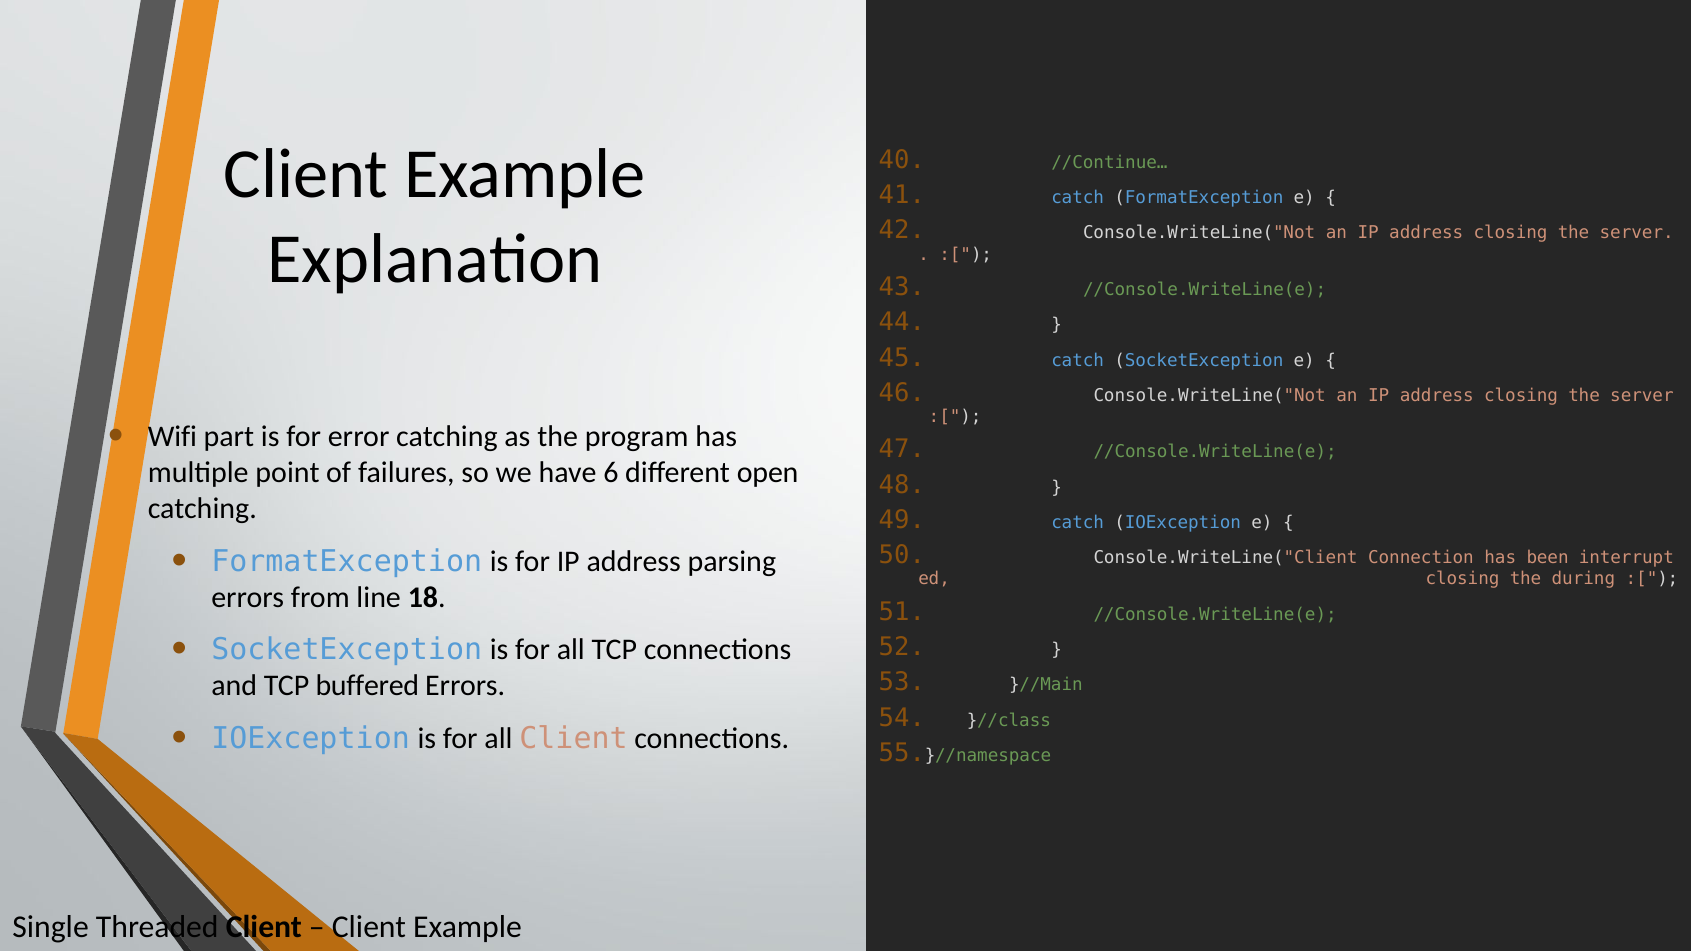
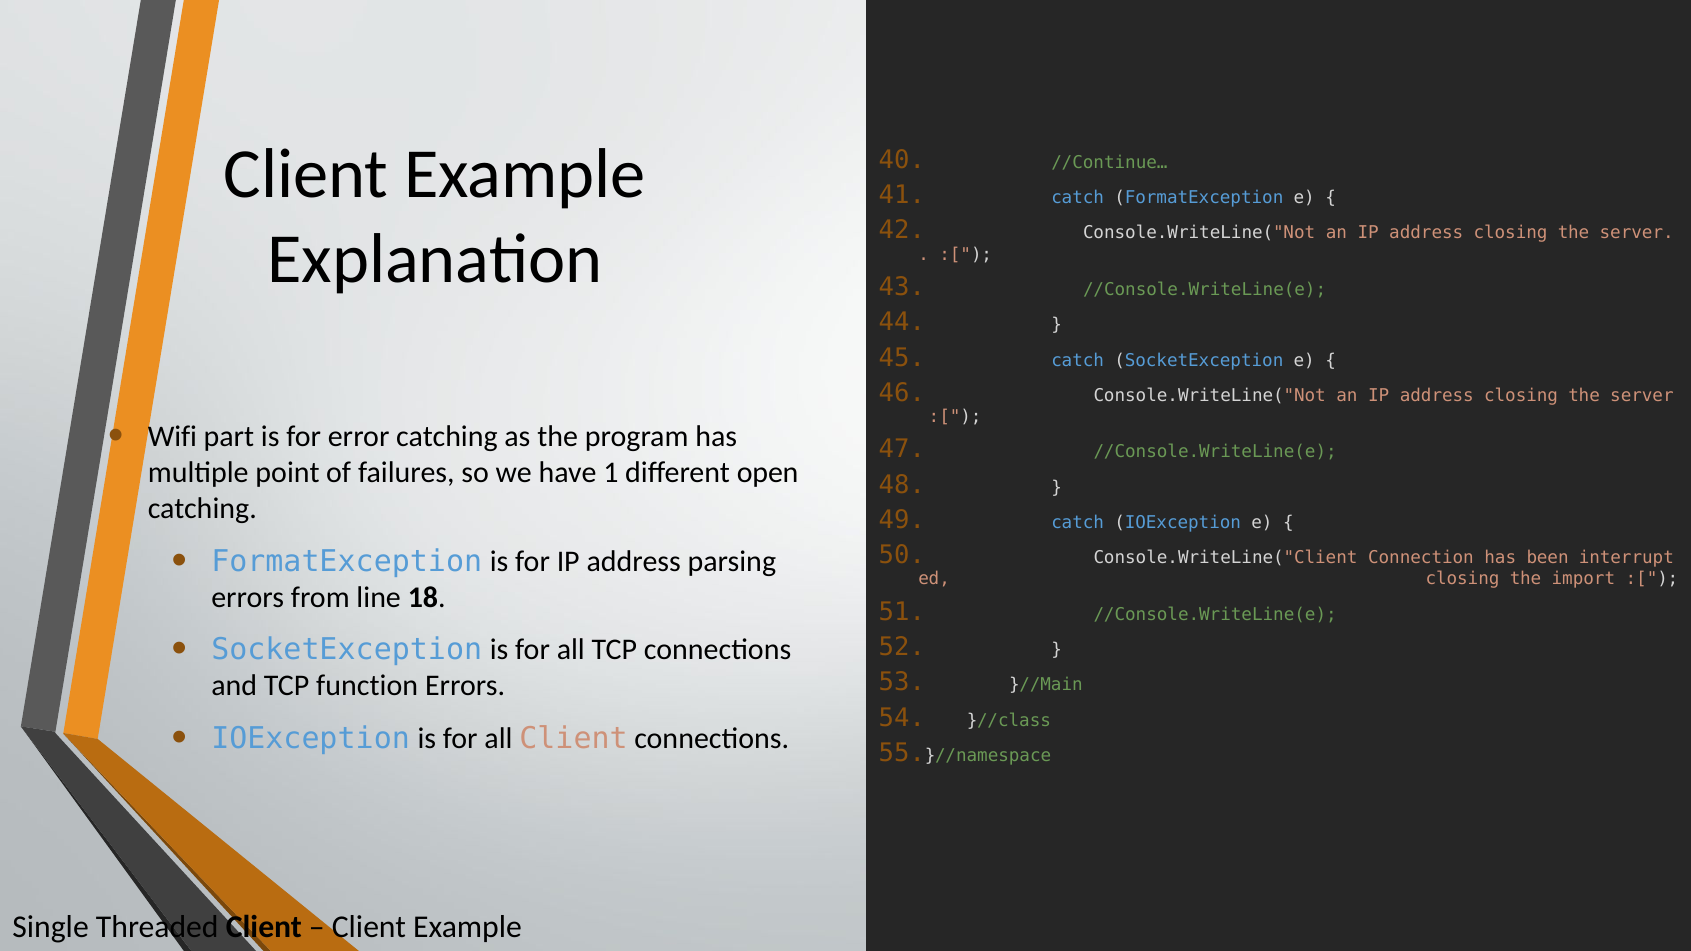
6: 6 -> 1
during: during -> import
buffered: buffered -> function
